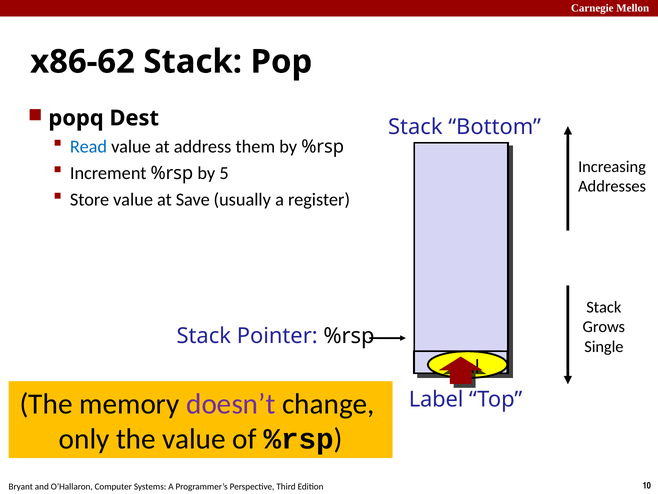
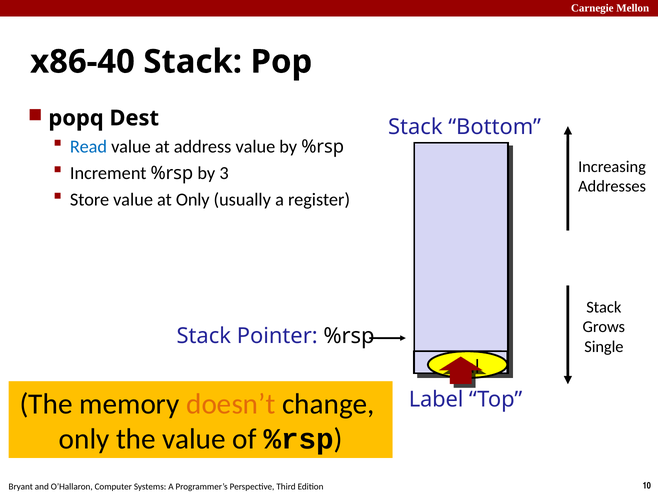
x86-62: x86-62 -> x86-40
address them: them -> value
5: 5 -> 3
at Save: Save -> Only
doesn’t colour: purple -> orange
